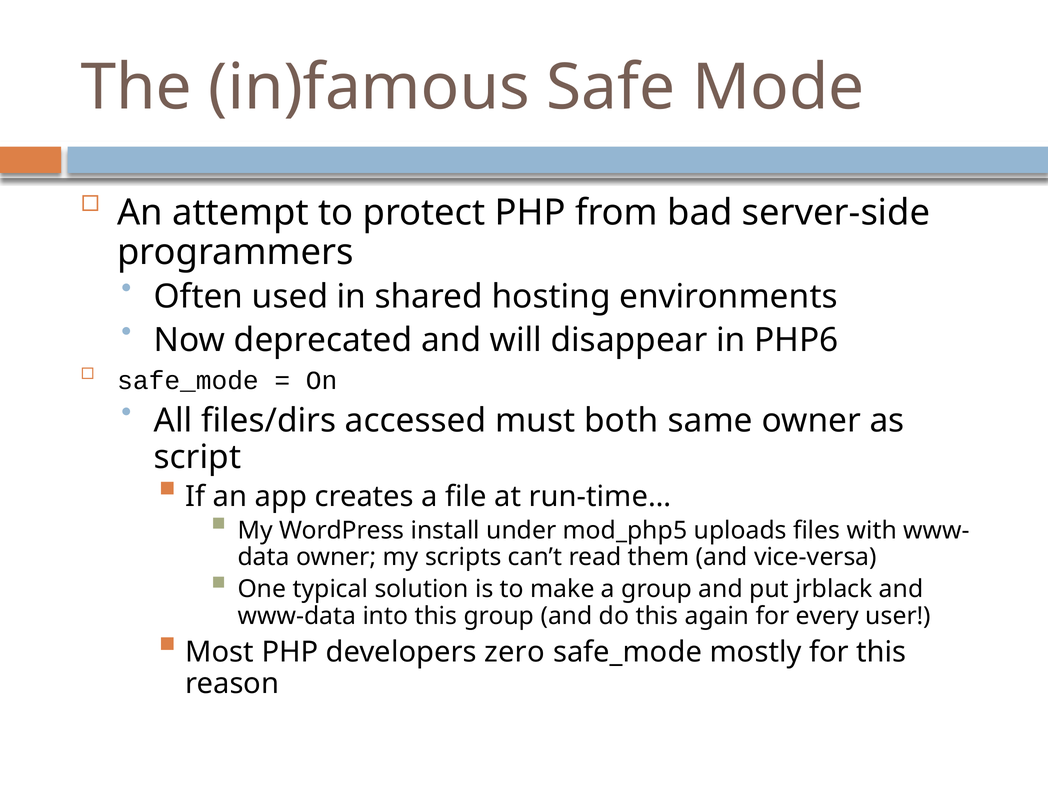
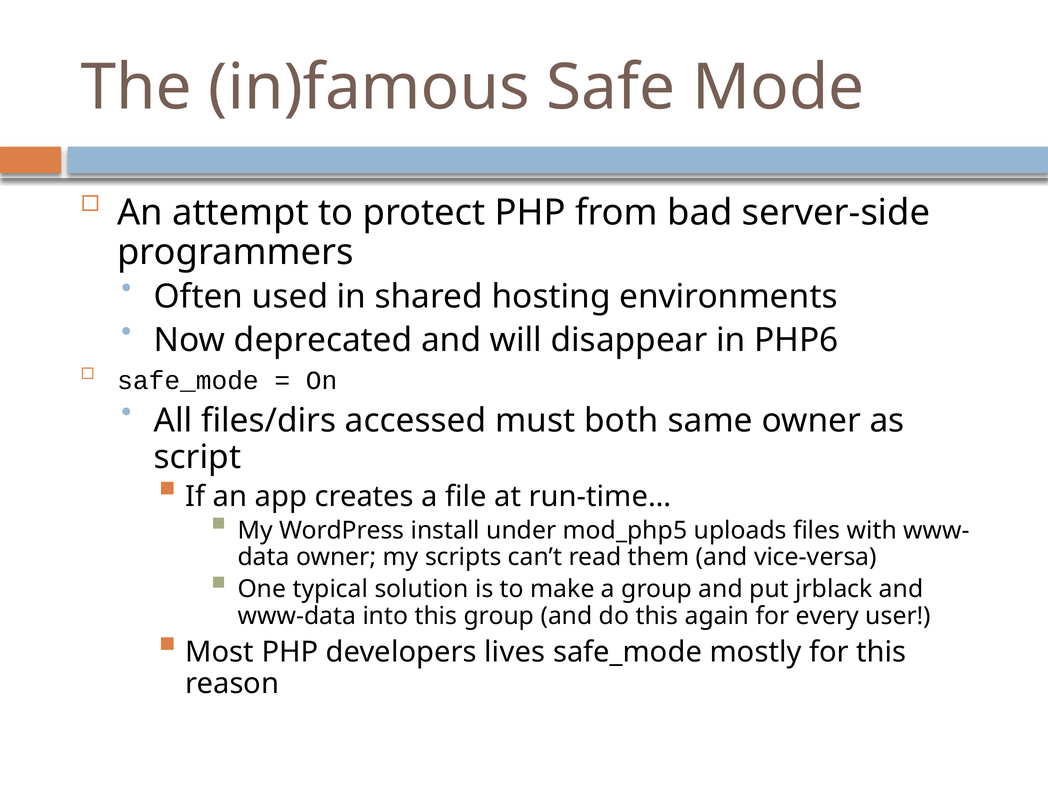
zero: zero -> lives
